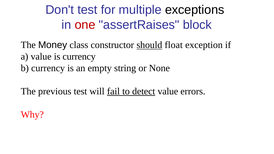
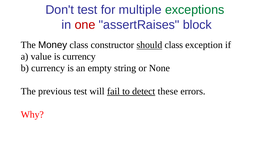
exceptions colour: black -> green
should float: float -> class
detect value: value -> these
